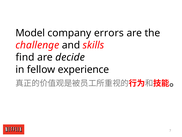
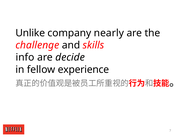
Model: Model -> Unlike
errors: errors -> nearly
find: find -> info
